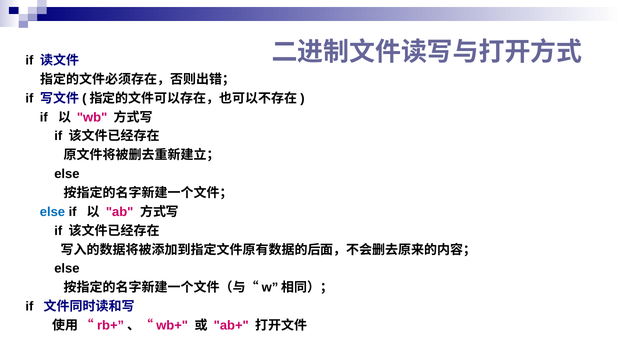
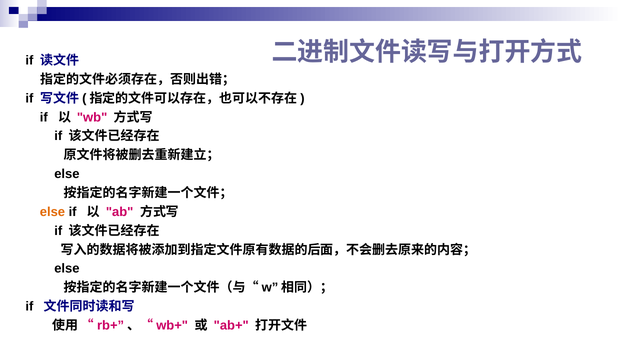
else at (52, 212) colour: blue -> orange
